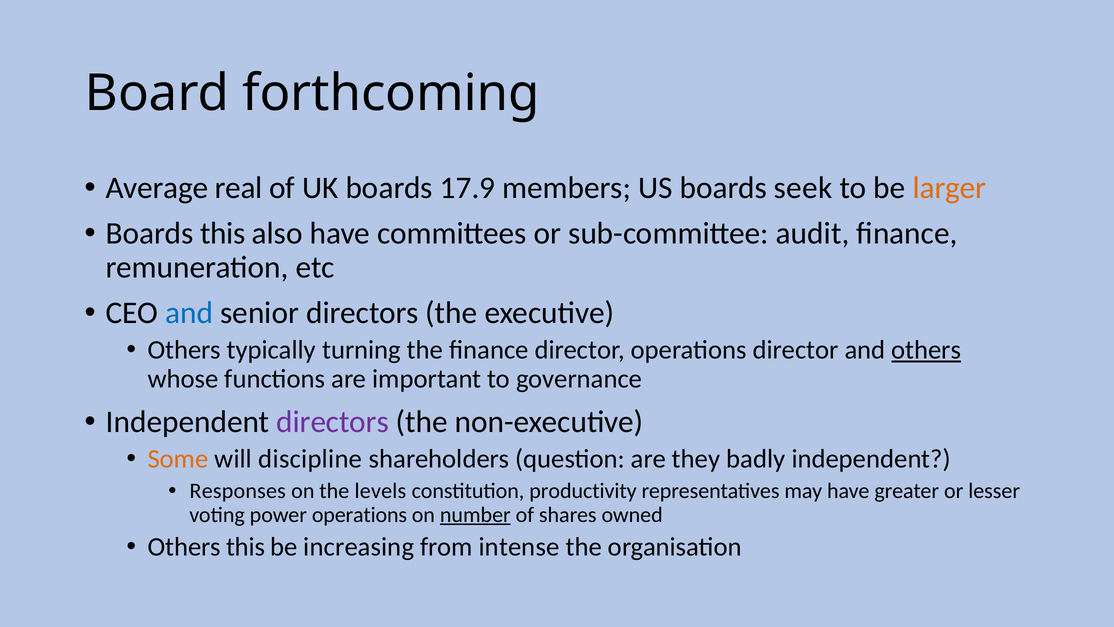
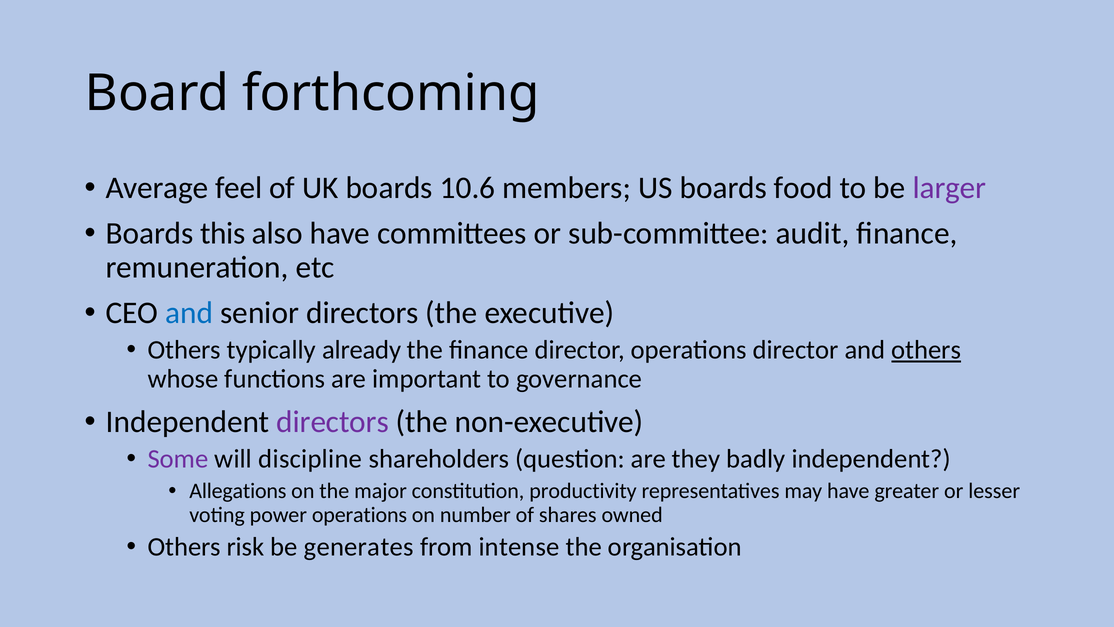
real: real -> feel
17.9: 17.9 -> 10.6
seek: seek -> food
larger colour: orange -> purple
turning: turning -> already
Some colour: orange -> purple
Responses: Responses -> Allegations
levels: levels -> major
number underline: present -> none
Others this: this -> risk
increasing: increasing -> generates
